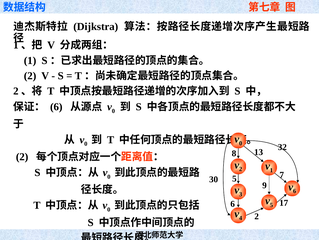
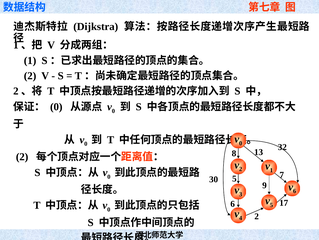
6 at (56, 107): 6 -> 0
